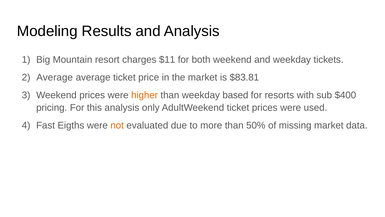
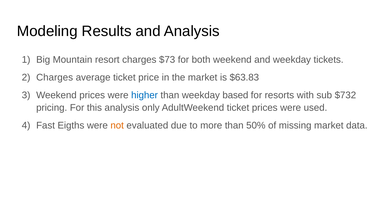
$11: $11 -> $73
Average at (55, 77): Average -> Charges
$83.81: $83.81 -> $63.83
higher colour: orange -> blue
$400: $400 -> $732
